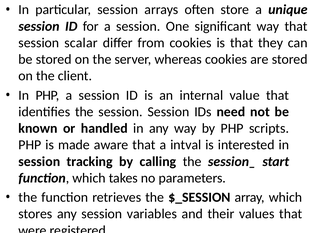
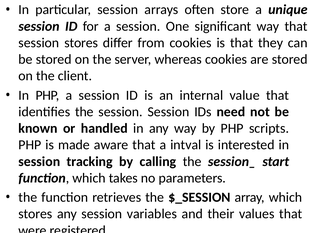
session scalar: scalar -> stores
